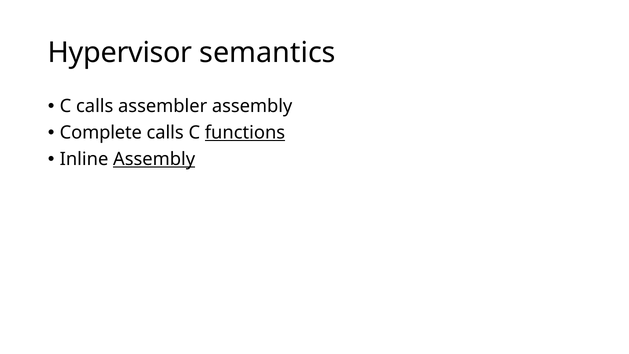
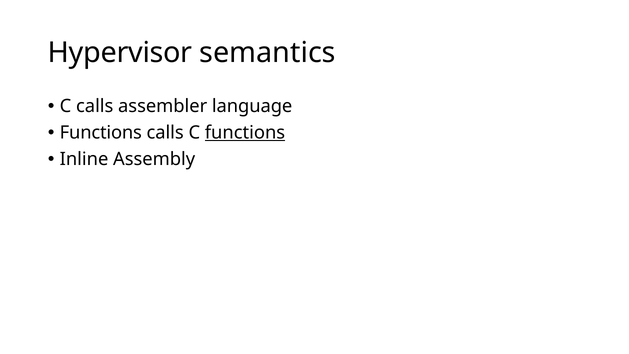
assembler assembly: assembly -> language
Complete at (101, 133): Complete -> Functions
Assembly at (154, 159) underline: present -> none
